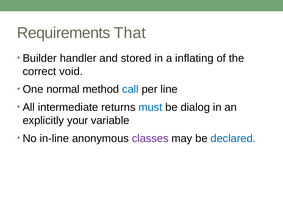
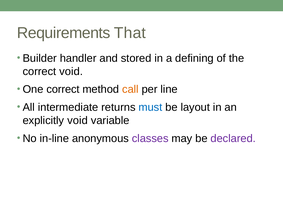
inflating: inflating -> defining
One normal: normal -> correct
call colour: blue -> orange
dialog: dialog -> layout
explicitly your: your -> void
declared colour: blue -> purple
